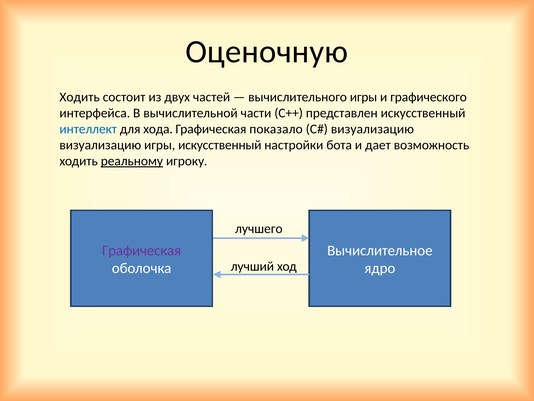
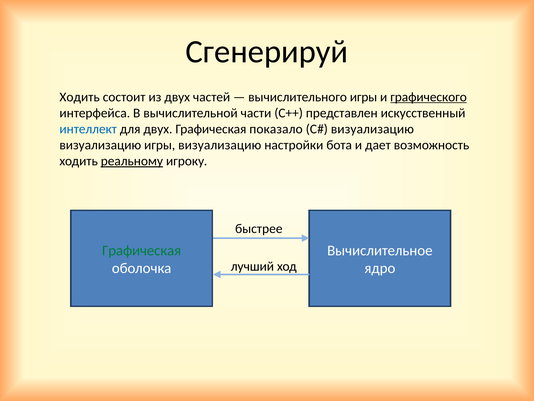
Оценочную: Оценочную -> Сгенерируй
графического underline: none -> present
для хода: хода -> двух
игры искусственный: искусственный -> визуализацию
лучшего: лучшего -> быстрее
Графическая at (142, 250) colour: purple -> green
